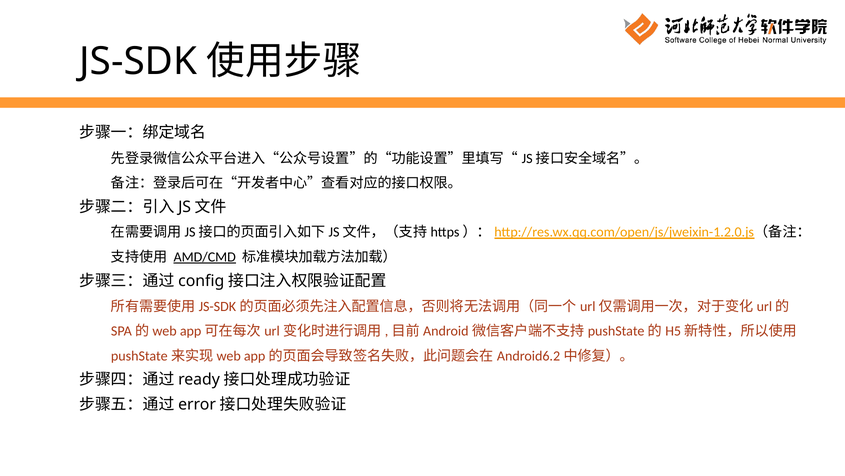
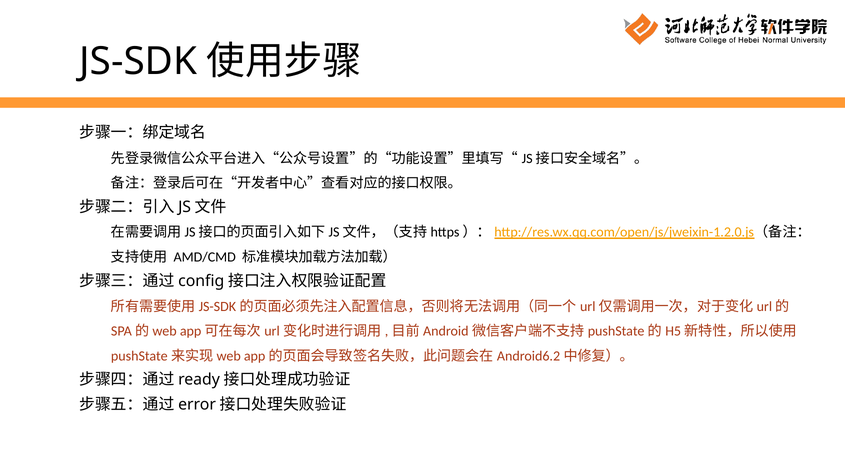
AMD/CMD underline: present -> none
